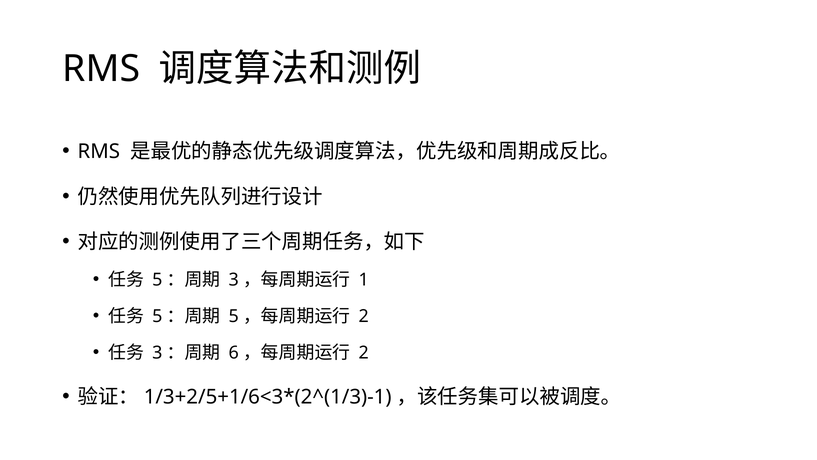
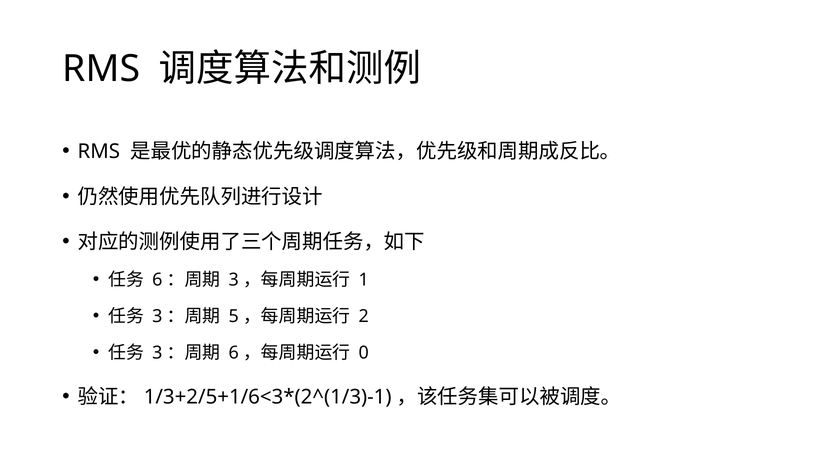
5 at (157, 280): 5 -> 6
5 at (157, 316): 5 -> 3
2 at (364, 352): 2 -> 0
